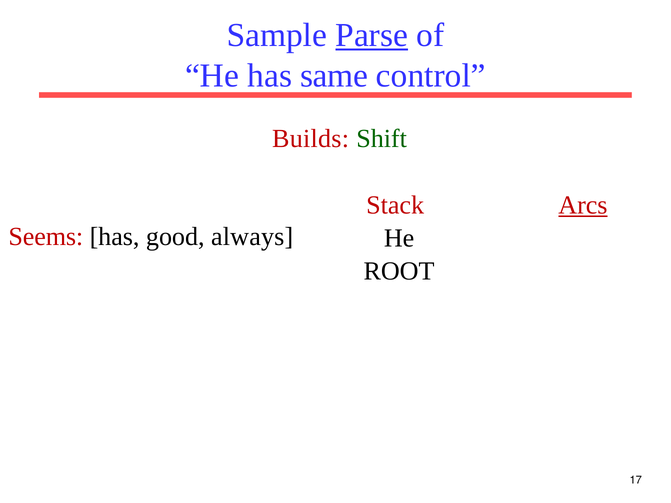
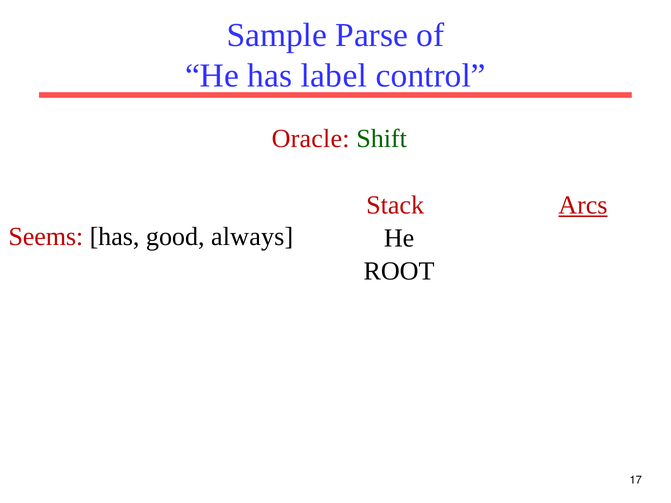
Parse underline: present -> none
same: same -> label
Builds: Builds -> Oracle
